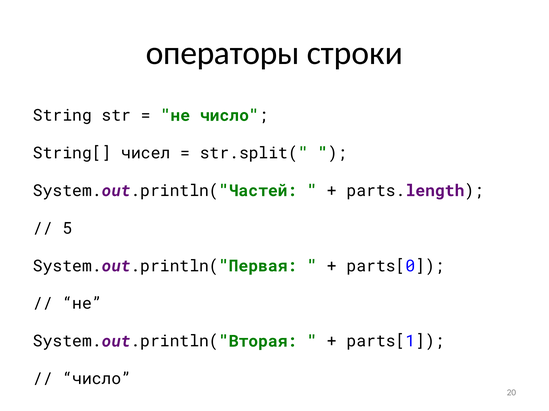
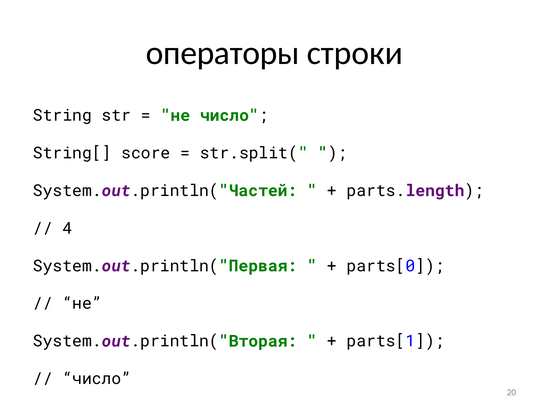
чисел: чисел -> score
5: 5 -> 4
